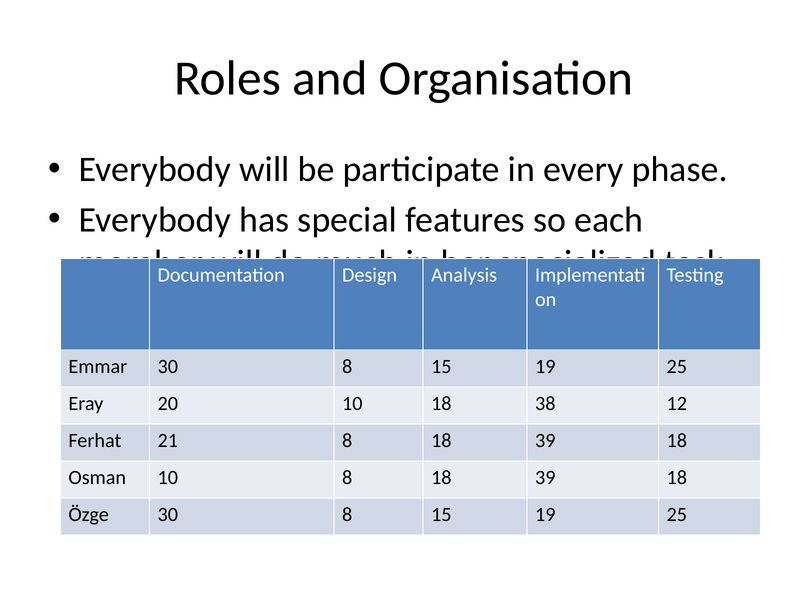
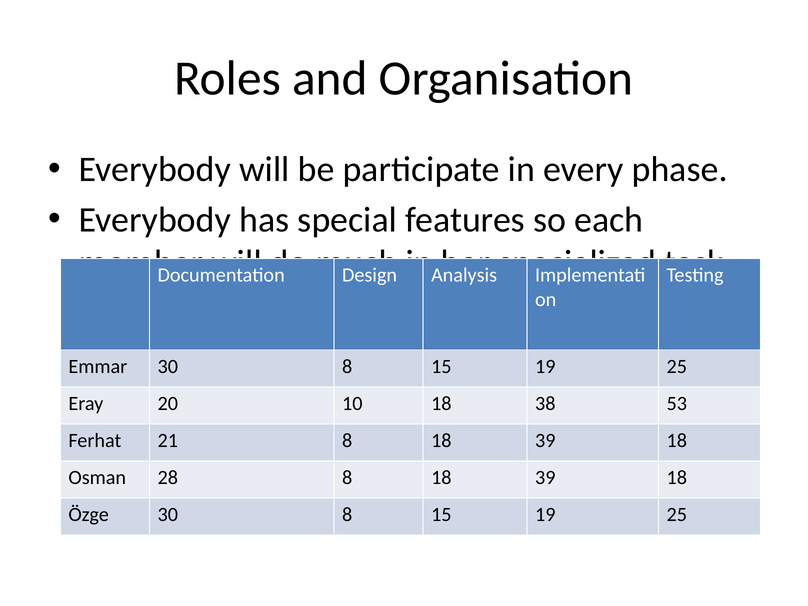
12: 12 -> 53
Osman 10: 10 -> 28
